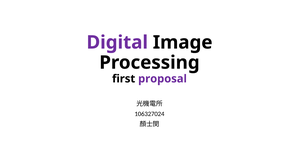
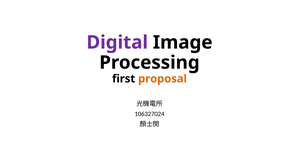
proposal colour: purple -> orange
